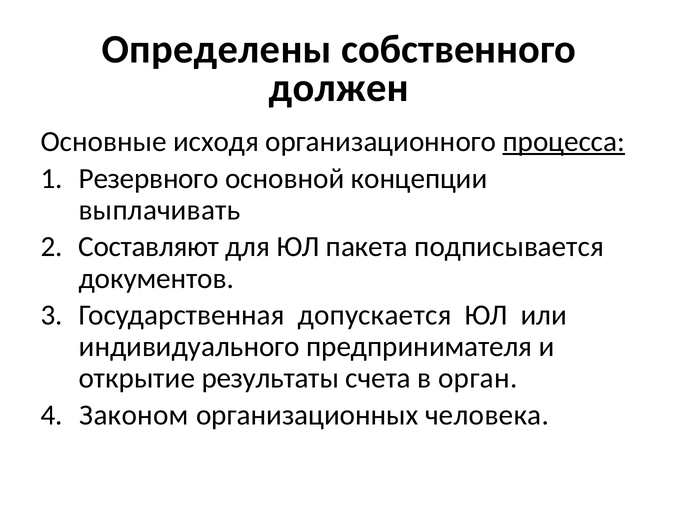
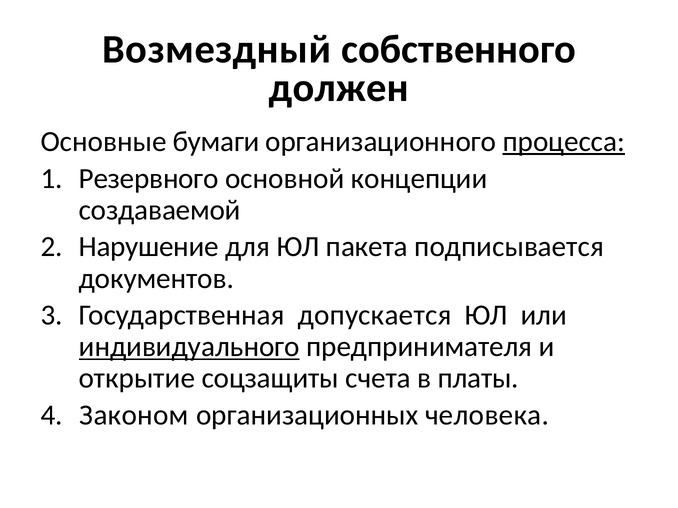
Определены: Определены -> Возмездный
исходя: исходя -> бумаги
выплачивать: выплачивать -> создаваемой
Составляют: Составляют -> Нарушение
индивидуального underline: none -> present
результаты: результаты -> соцзащиты
орган: орган -> платы
